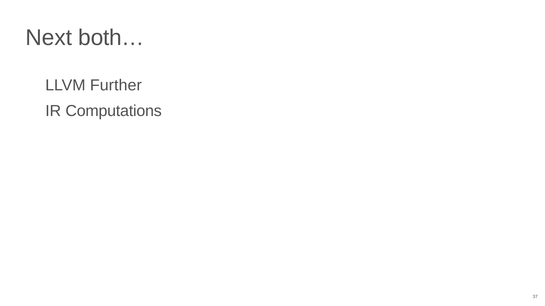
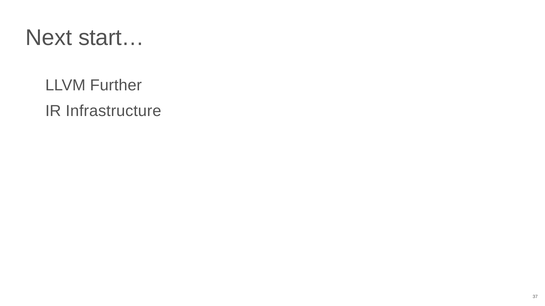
both…: both… -> start…
Computations: Computations -> Infrastructure
